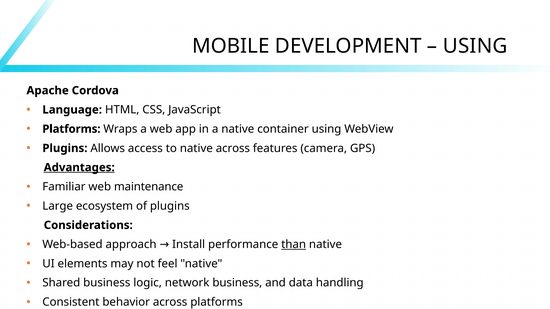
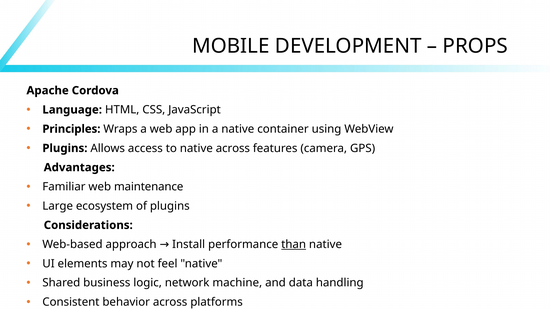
USING at (475, 46): USING -> PROPS
Platforms at (71, 129): Platforms -> Principles
Advantages underline: present -> none
network business: business -> machine
